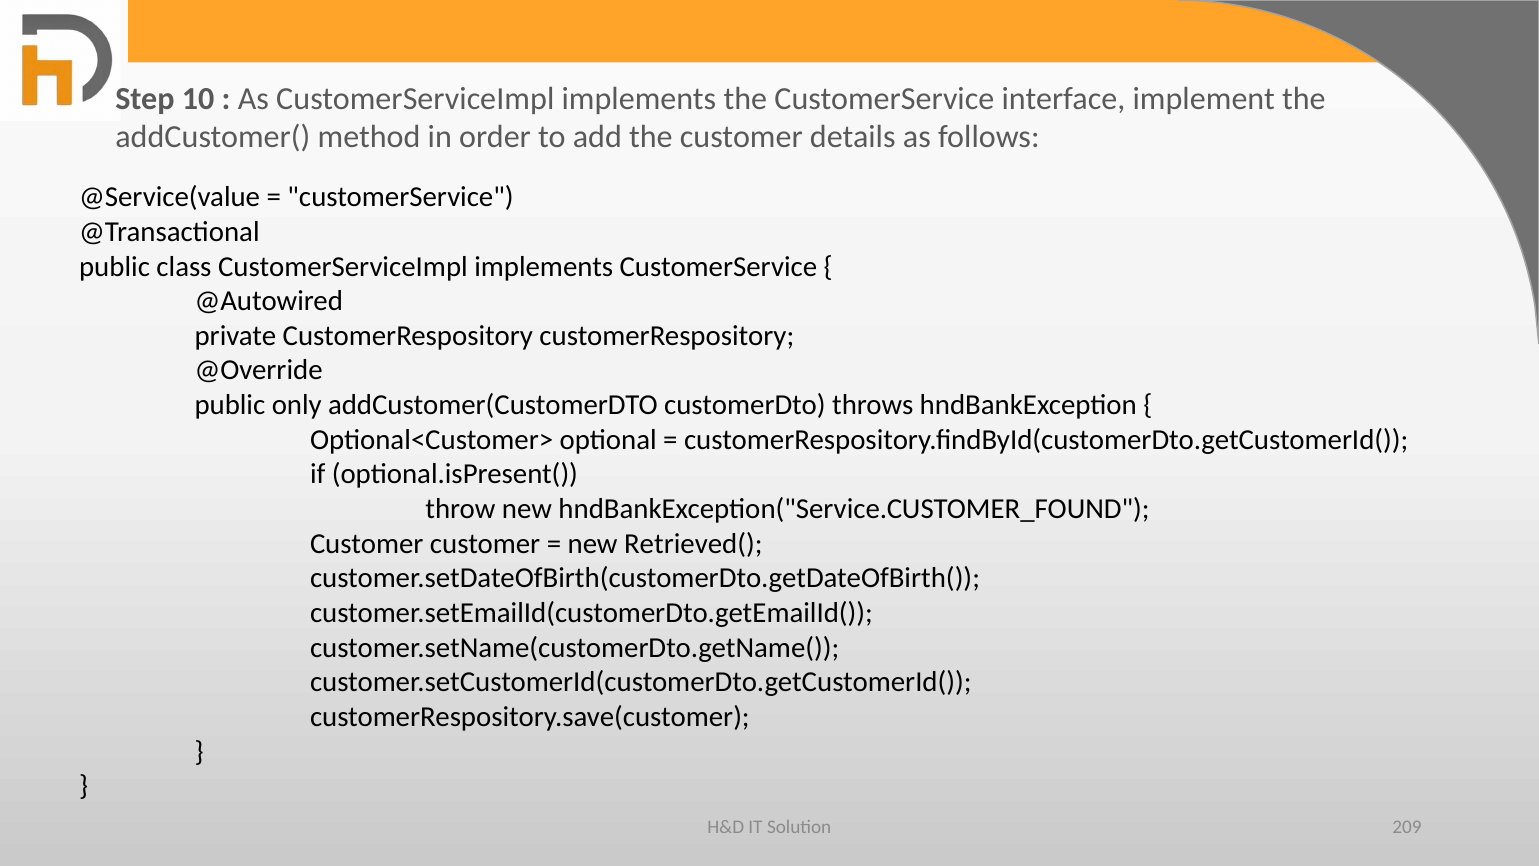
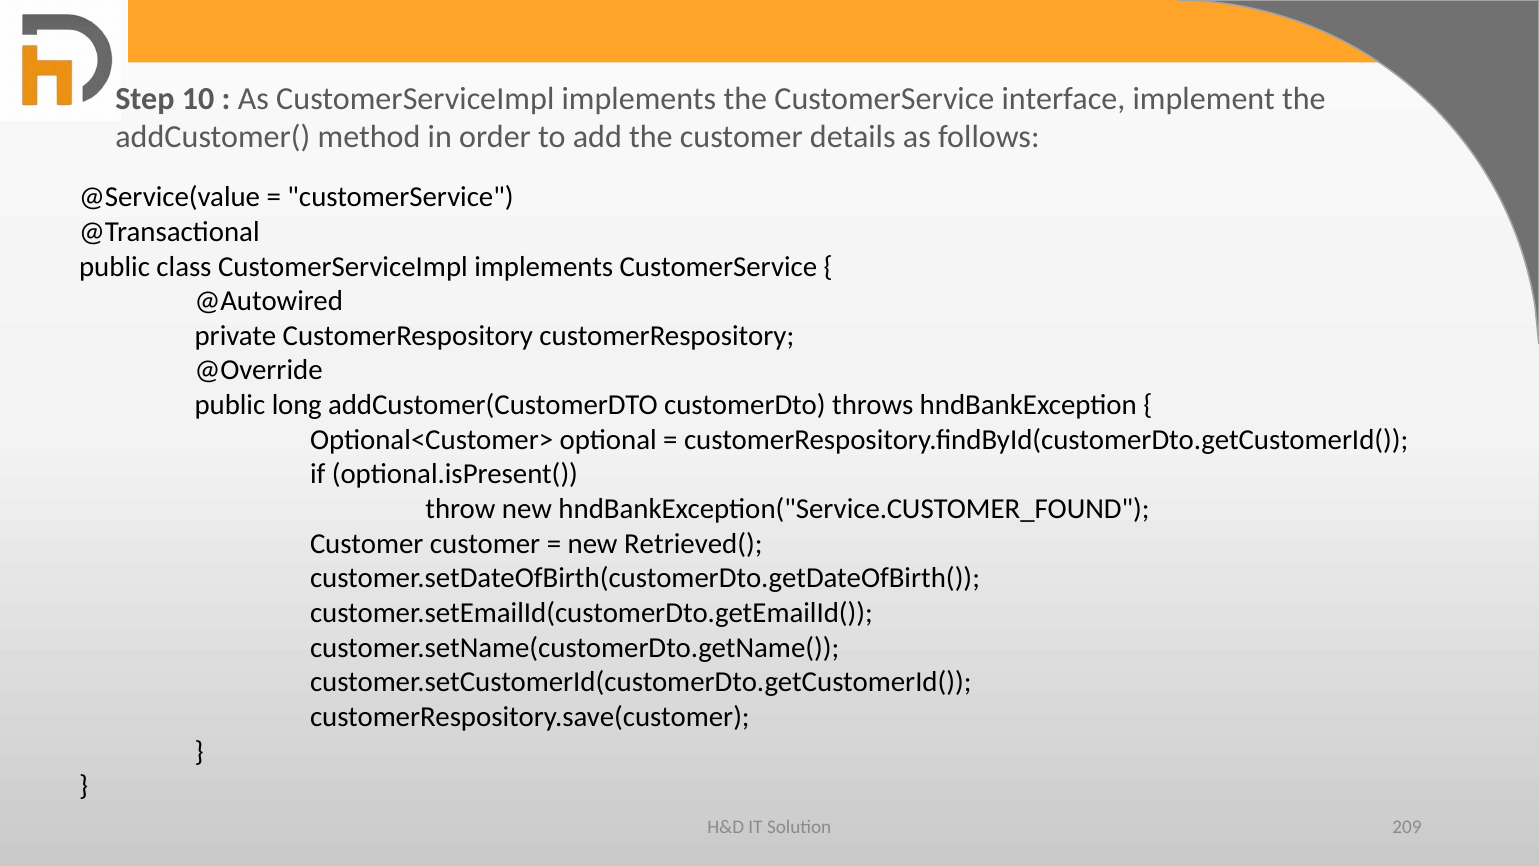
only: only -> long
